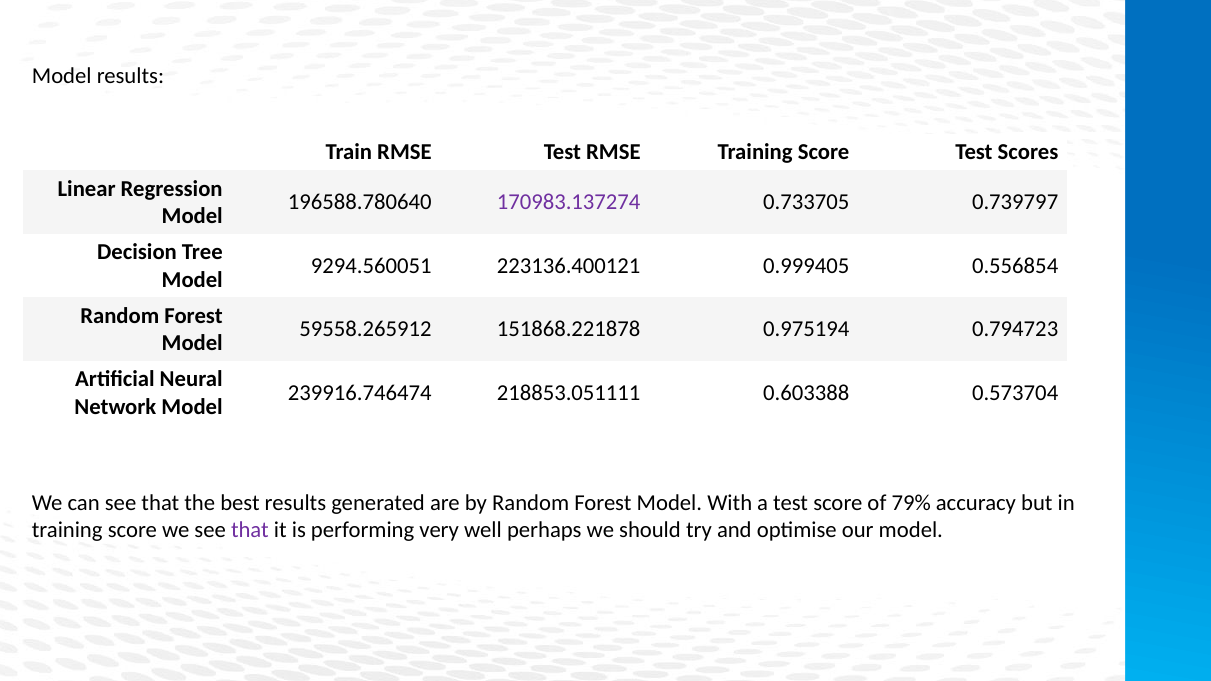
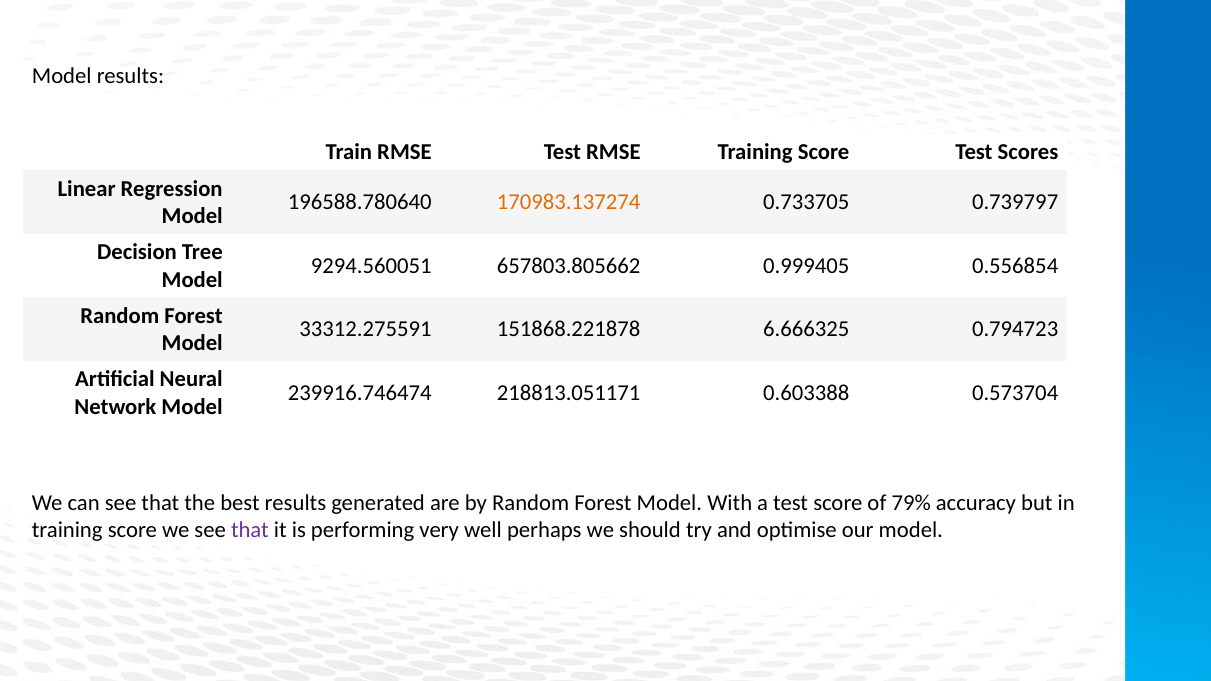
170983.137274 colour: purple -> orange
223136.400121: 223136.400121 -> 657803.805662
59558.265912: 59558.265912 -> 33312.275591
0.975194: 0.975194 -> 6.666325
218853.051111: 218853.051111 -> 218813.051171
